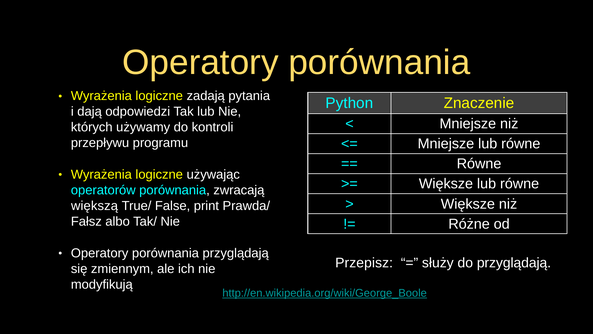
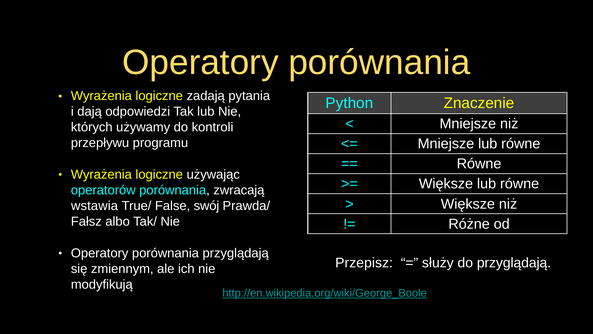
większą: większą -> wstawia
print: print -> swój
